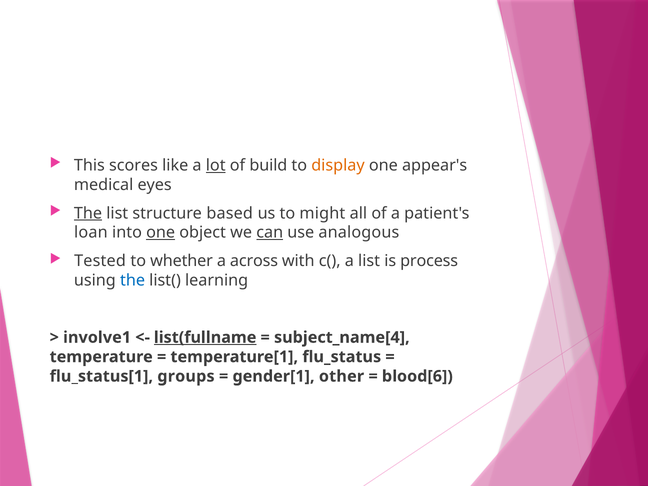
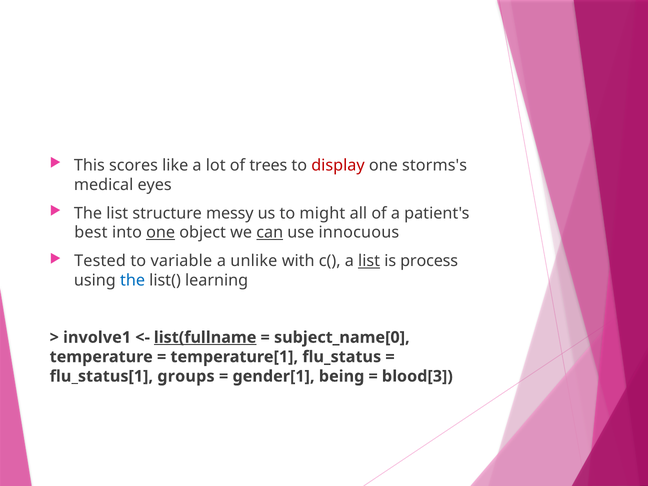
lot underline: present -> none
build: build -> trees
display colour: orange -> red
appear's: appear's -> storms's
The at (88, 213) underline: present -> none
based: based -> messy
loan: loan -> best
analogous: analogous -> innocuous
whether: whether -> variable
across: across -> unlike
list at (369, 261) underline: none -> present
subject_name[4: subject_name[4 -> subject_name[0
other: other -> being
blood[6: blood[6 -> blood[3
